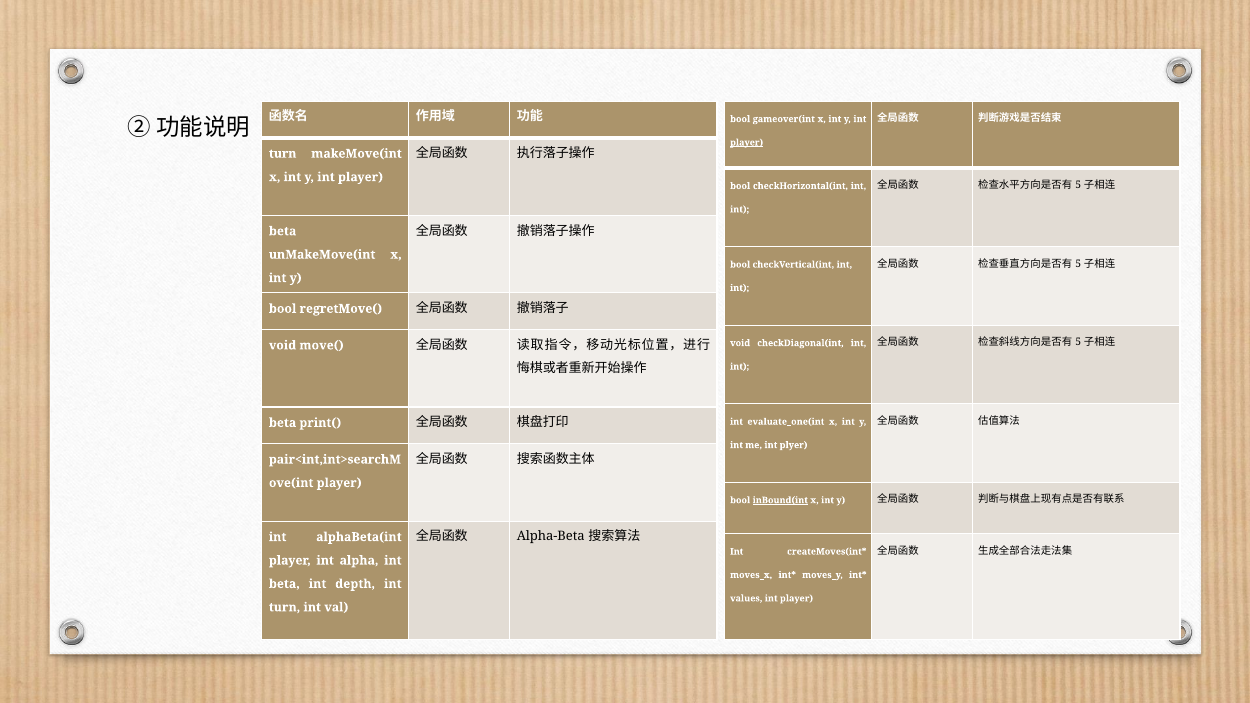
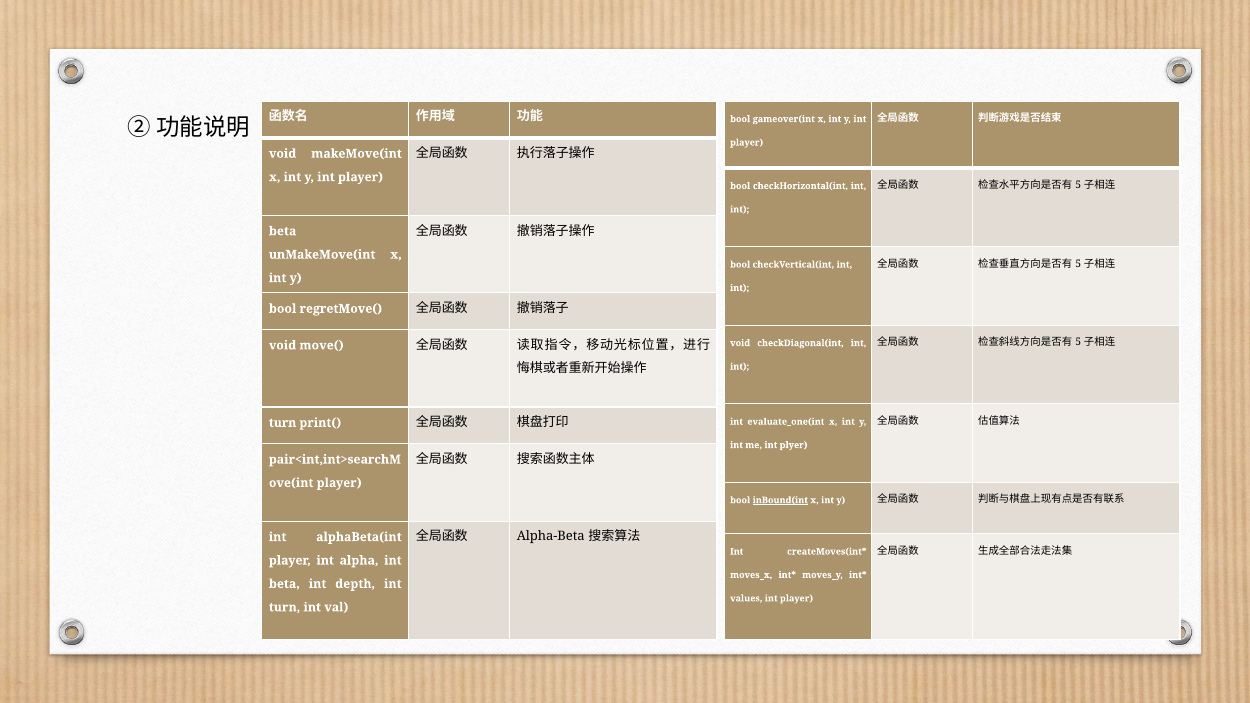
player at (747, 143) underline: present -> none
turn at (283, 154): turn -> void
beta at (283, 423): beta -> turn
